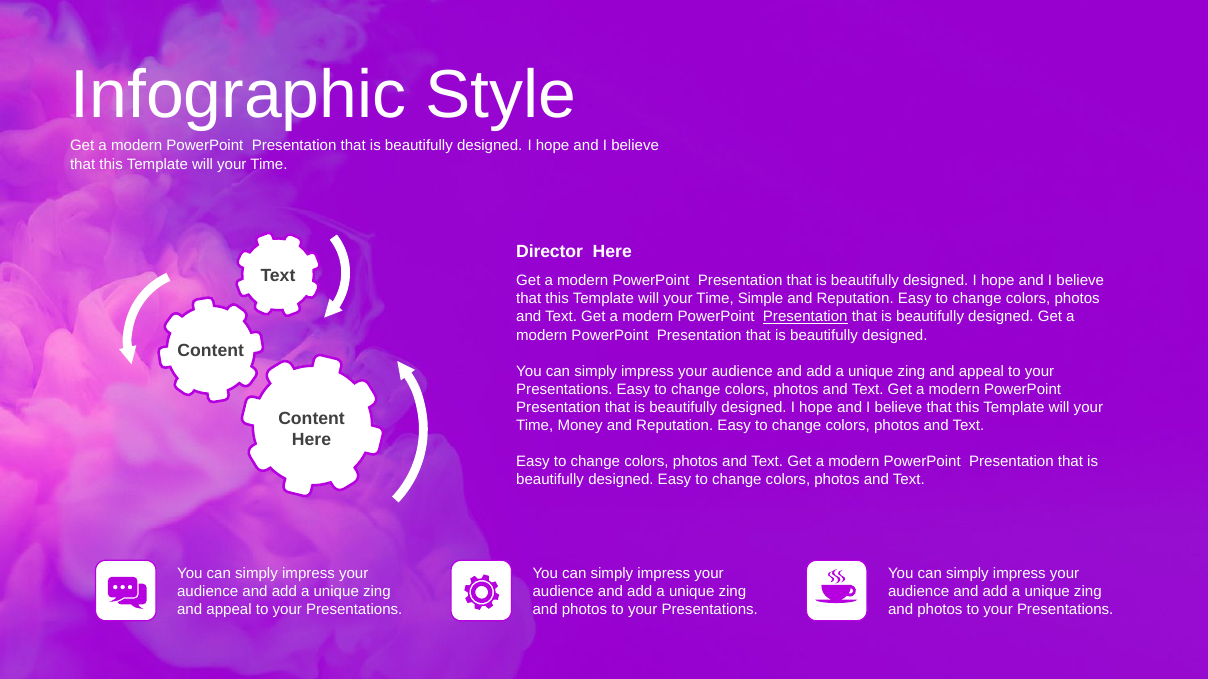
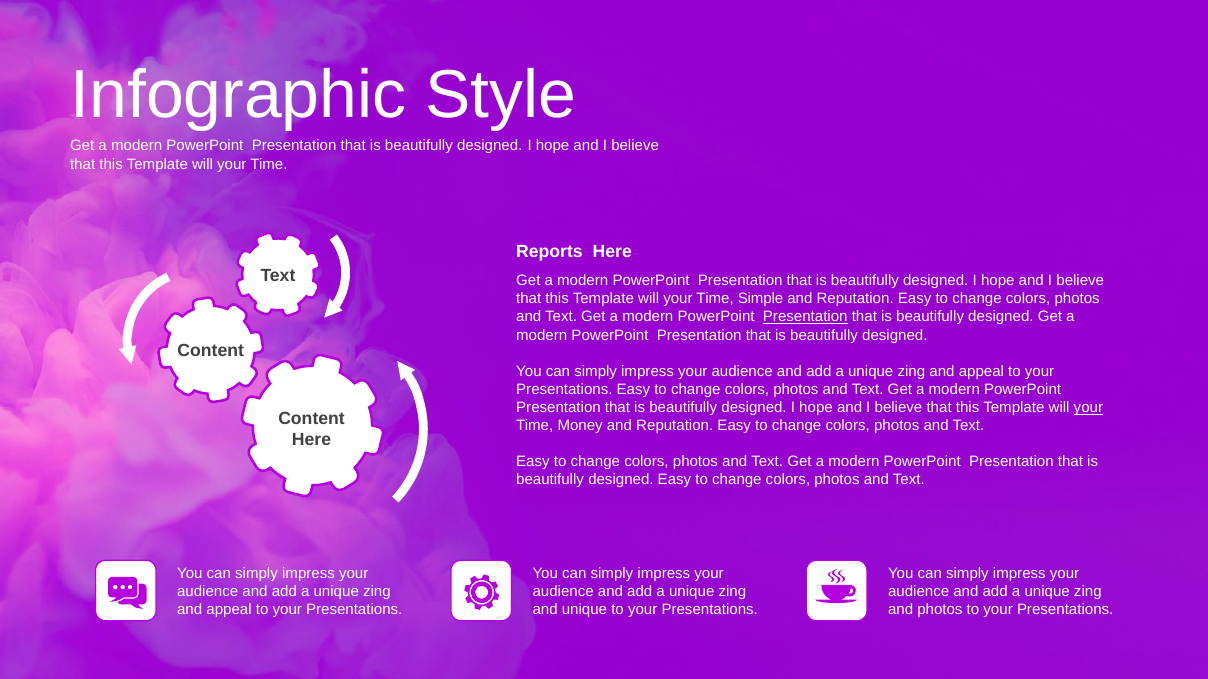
Director: Director -> Reports
your at (1088, 408) underline: none -> present
photos at (584, 610): photos -> unique
